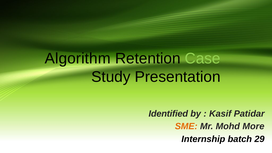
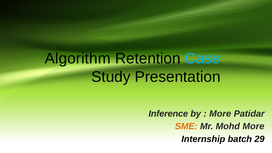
Case colour: light green -> light blue
Identified: Identified -> Inference
Kasif at (220, 114): Kasif -> More
